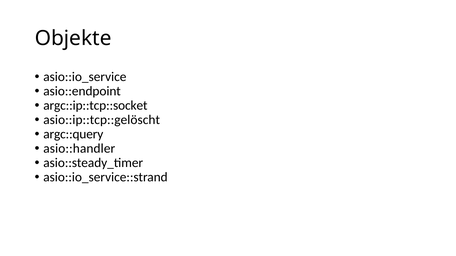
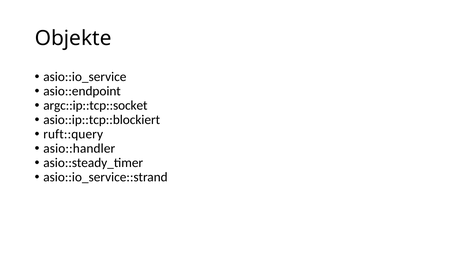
asio::ip::tcp::gelöscht: asio::ip::tcp::gelöscht -> asio::ip::tcp::blockiert
argc::query: argc::query -> ruft::query
